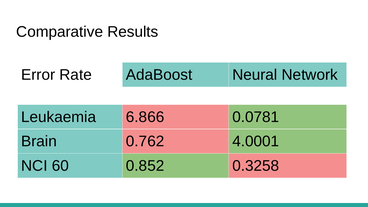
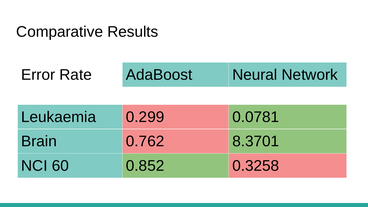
6.866: 6.866 -> 0.299
4.0001: 4.0001 -> 8.3701
